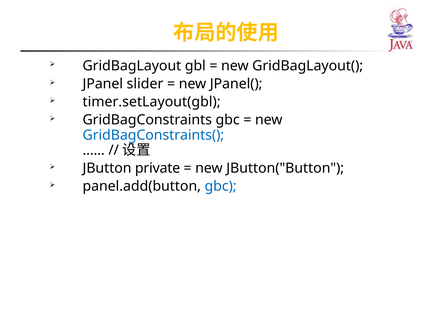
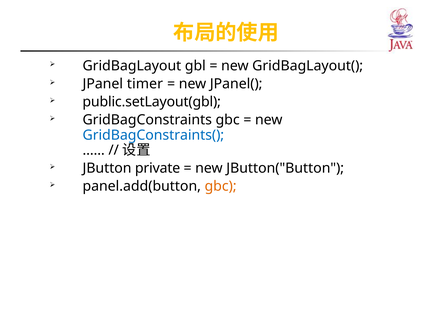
slider: slider -> timer
timer.setLayout(gbl: timer.setLayout(gbl -> public.setLayout(gbl
gbc at (221, 186) colour: blue -> orange
